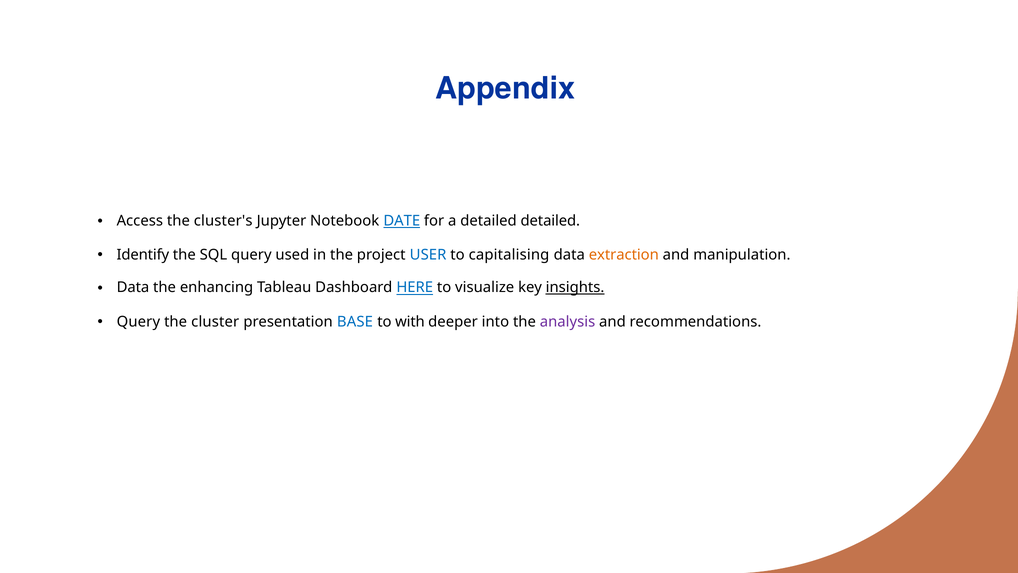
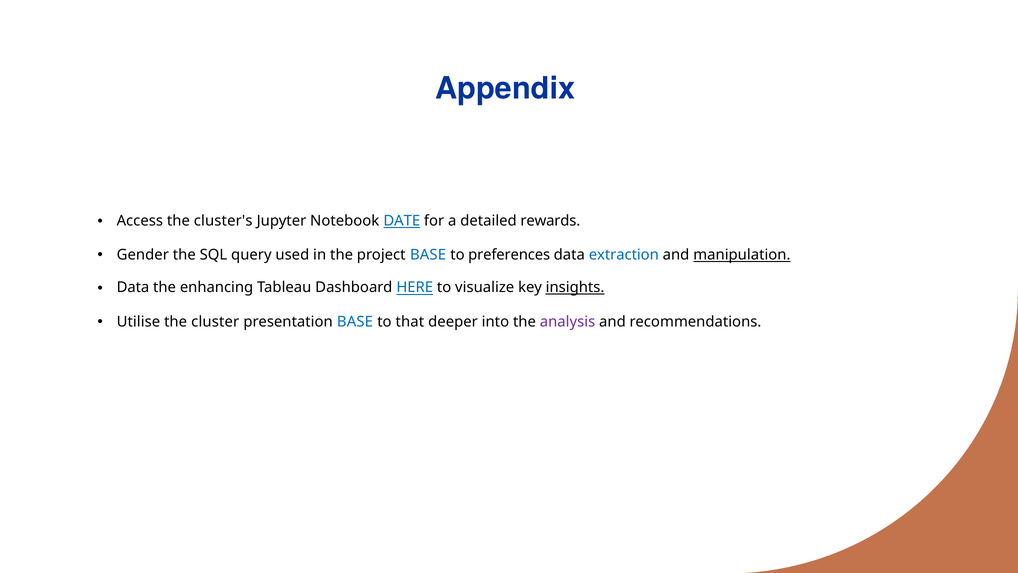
detailed detailed: detailed -> rewards
Identify: Identify -> Gender
project USER: USER -> BASE
capitalising: capitalising -> preferences
extraction colour: orange -> blue
manipulation underline: none -> present
Query at (138, 322): Query -> Utilise
with: with -> that
